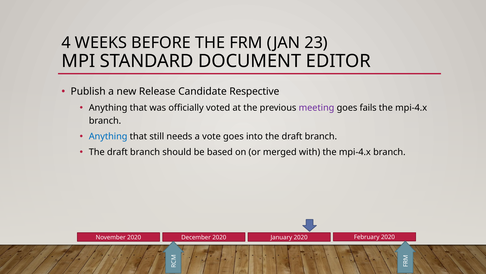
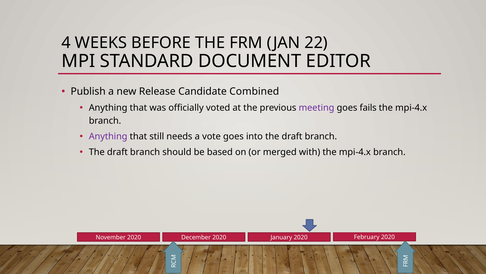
23: 23 -> 22
Respective: Respective -> Combined
Anything at (108, 136) colour: blue -> purple
